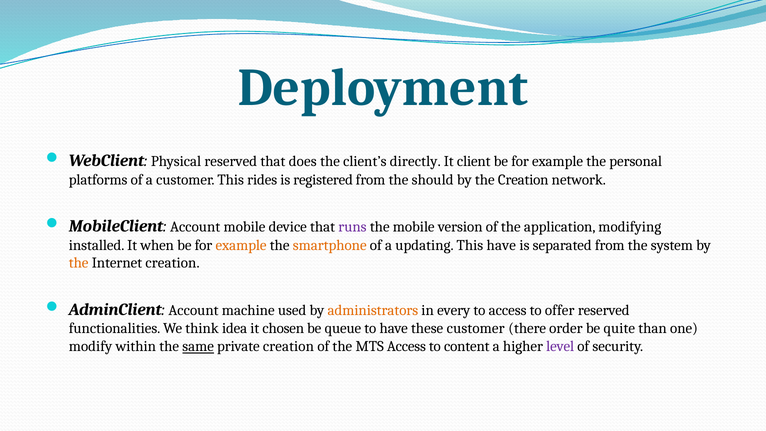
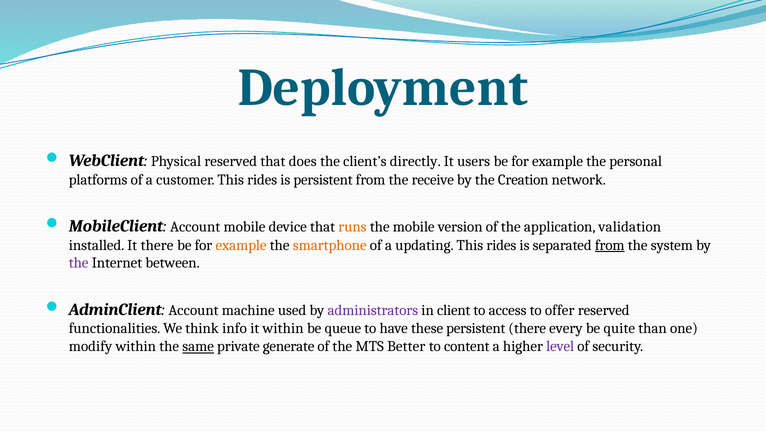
client: client -> users
is registered: registered -> persistent
should: should -> receive
runs colour: purple -> orange
modifying: modifying -> validation
It when: when -> there
have at (501, 245): have -> rides
from at (610, 245) underline: none -> present
the at (79, 263) colour: orange -> purple
Internet creation: creation -> between
administrators colour: orange -> purple
every: every -> client
idea: idea -> info
it chosen: chosen -> within
these customer: customer -> persistent
order: order -> every
private creation: creation -> generate
MTS Access: Access -> Better
